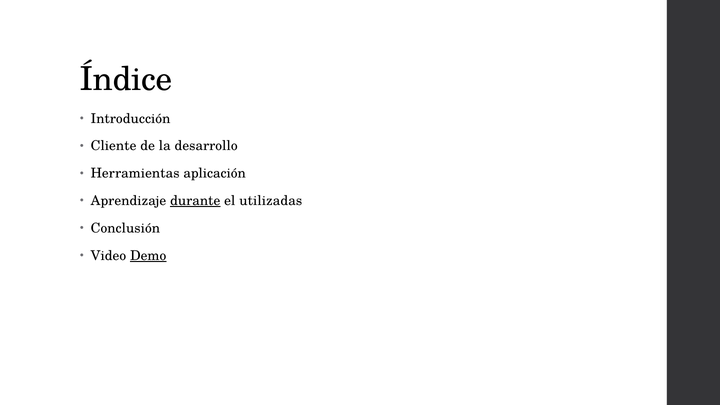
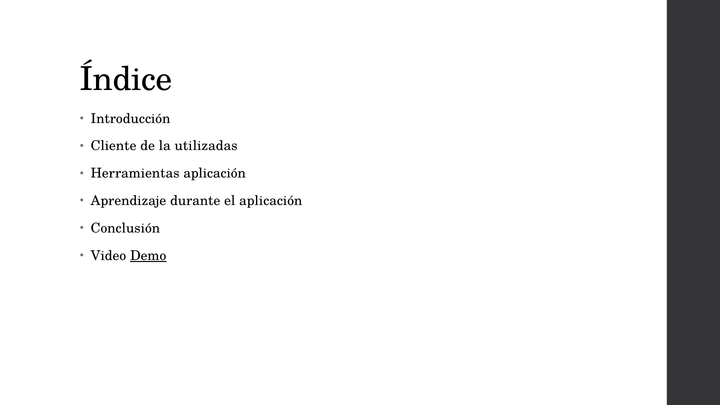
desarrollo: desarrollo -> utilizadas
durante underline: present -> none
el utilizadas: utilizadas -> aplicación
